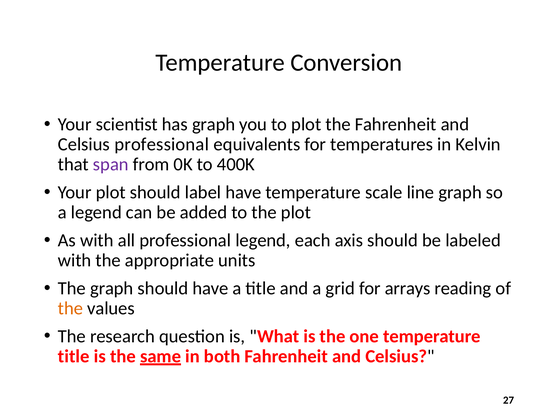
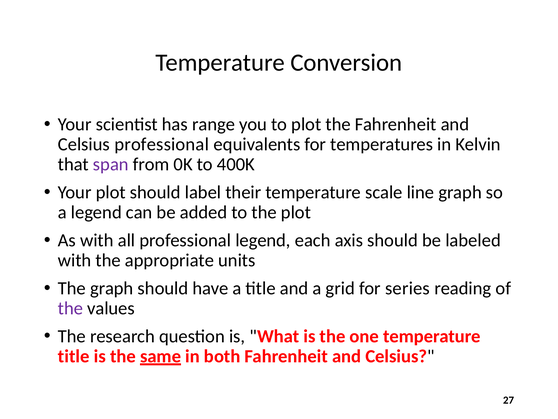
has graph: graph -> range
label have: have -> their
arrays: arrays -> series
the at (71, 308) colour: orange -> purple
